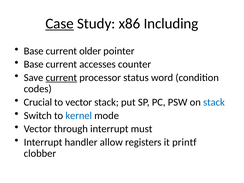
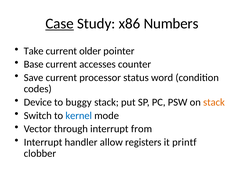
Including: Including -> Numbers
Base at (34, 51): Base -> Take
current at (61, 78) underline: present -> none
Crucial: Crucial -> Device
to vector: vector -> buggy
stack at (214, 102) colour: blue -> orange
must: must -> from
